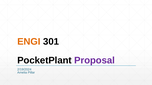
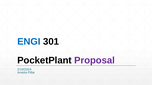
ENGI colour: orange -> blue
